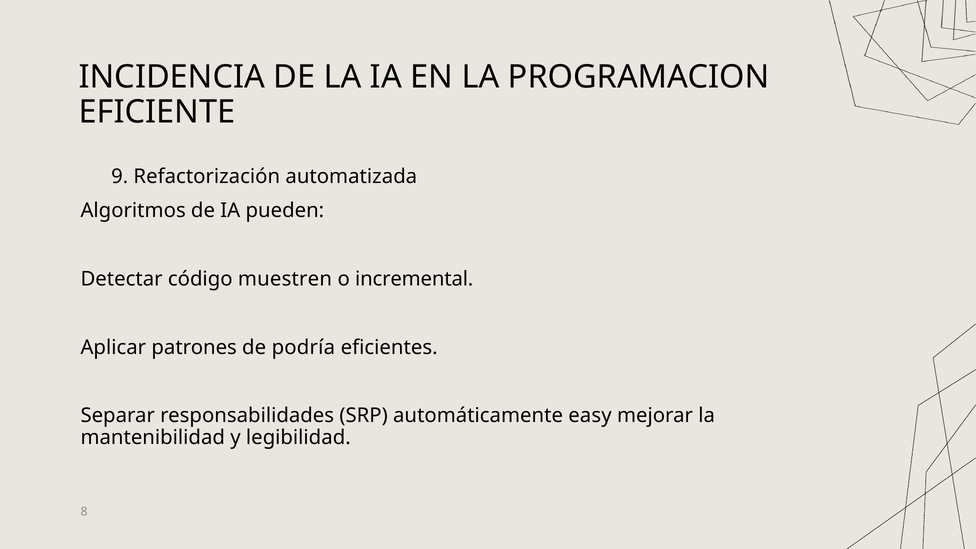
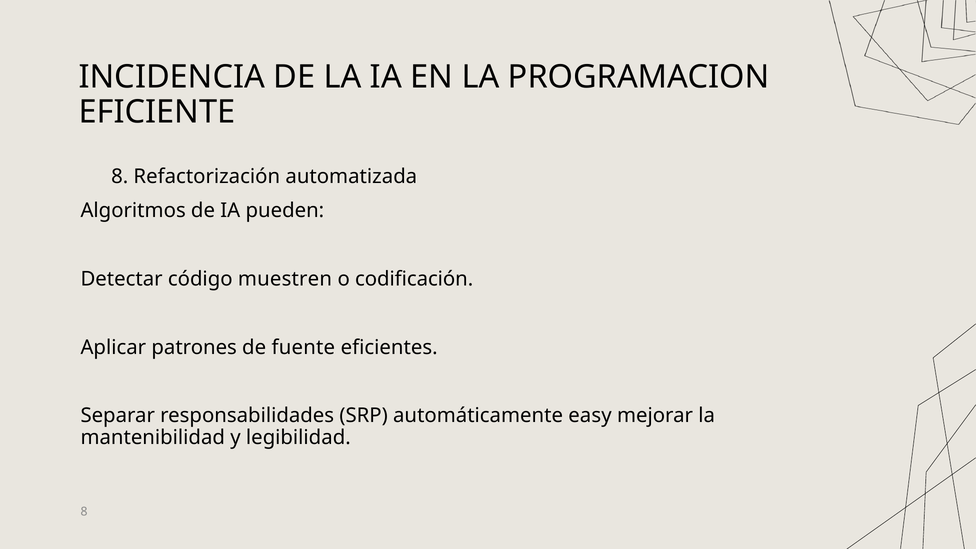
9 at (120, 176): 9 -> 8
incremental: incremental -> codificación
podría: podría -> fuente
